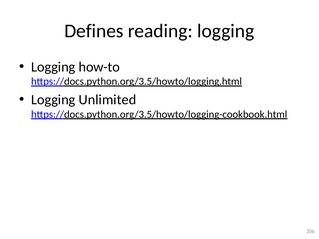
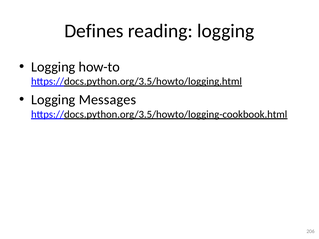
Unlimited: Unlimited -> Messages
